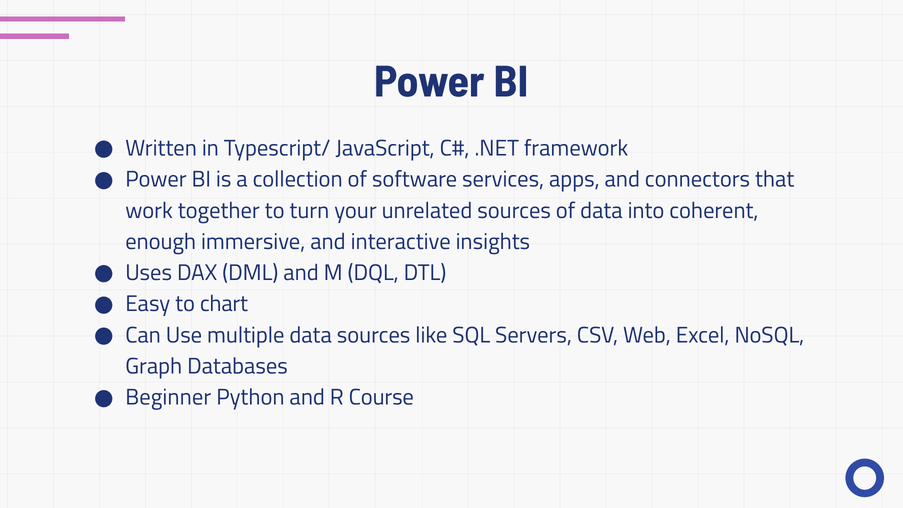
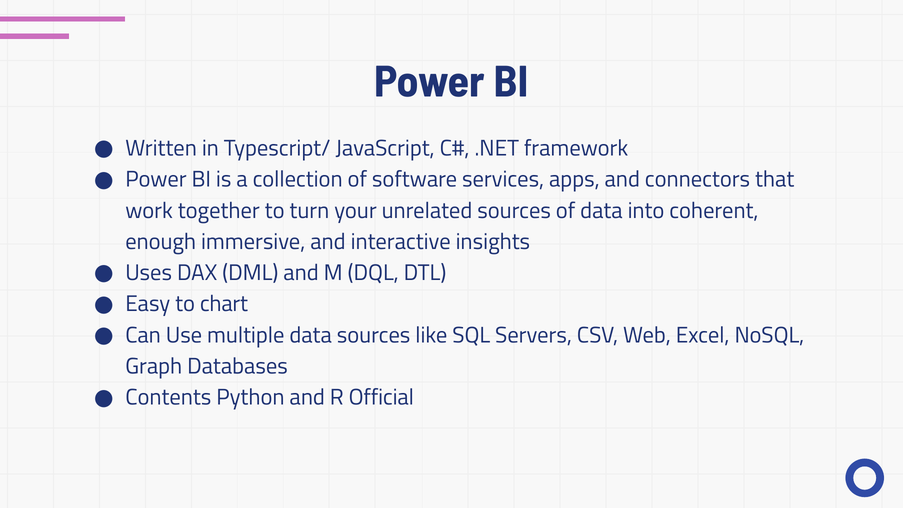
Beginner: Beginner -> Contents
Course: Course -> Official
